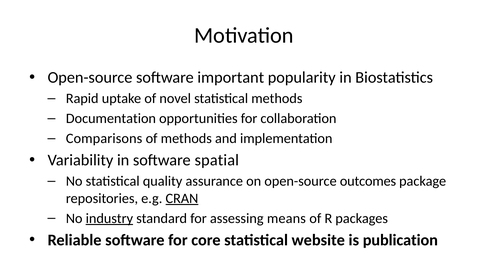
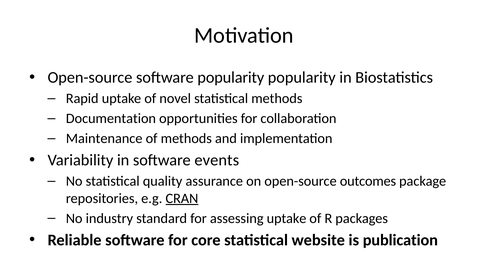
software important: important -> popularity
Comparisons: Comparisons -> Maintenance
spatial: spatial -> events
industry underline: present -> none
assessing means: means -> uptake
